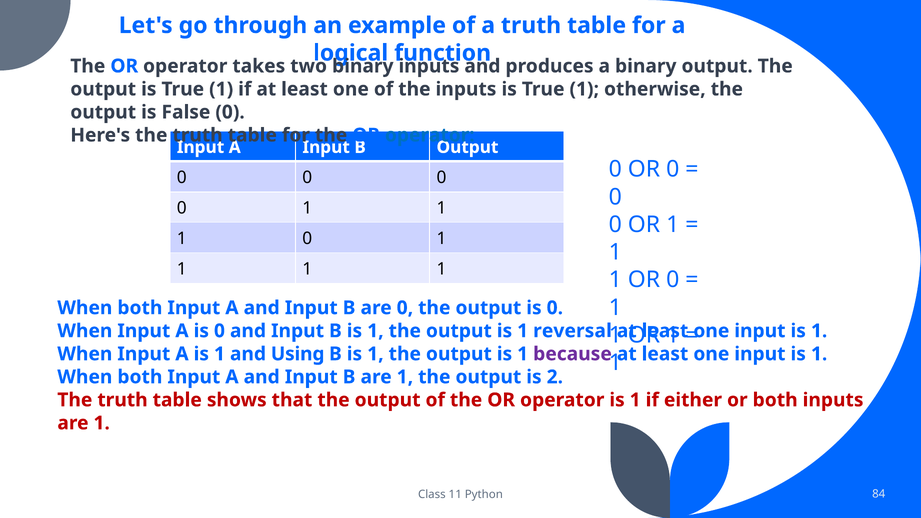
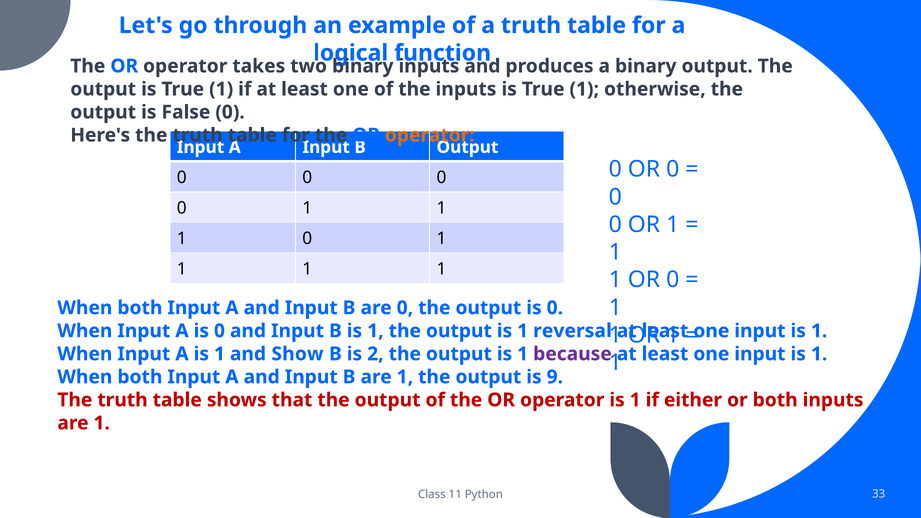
operator at (430, 135) colour: blue -> orange
Using: Using -> Show
1 at (375, 354): 1 -> 2
2: 2 -> 9
84: 84 -> 33
